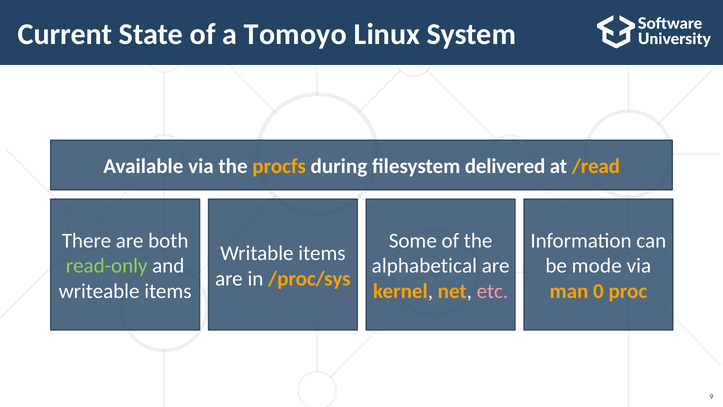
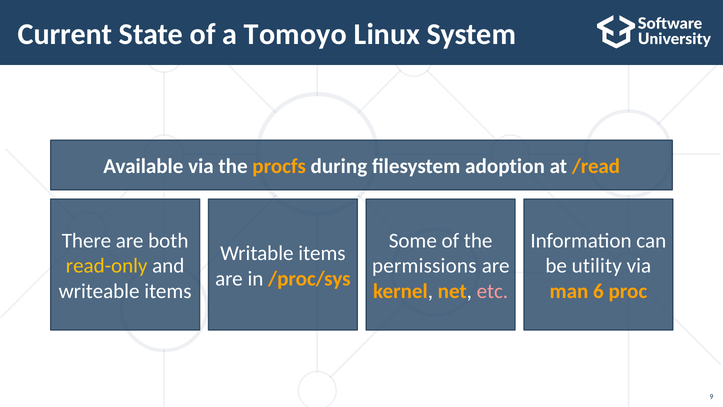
delivered: delivered -> adoption
read-only colour: light green -> yellow
alphabetical: alphabetical -> permissions
mode: mode -> utility
0: 0 -> 6
